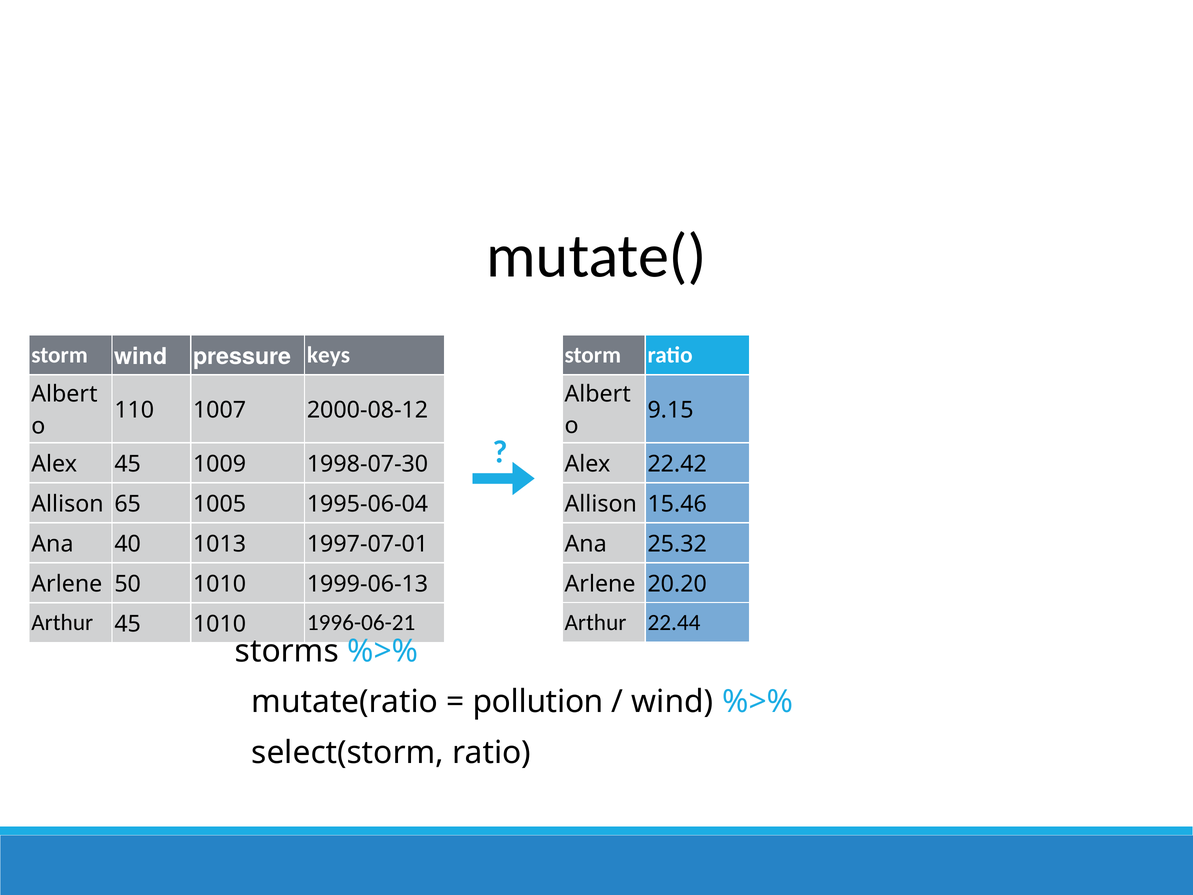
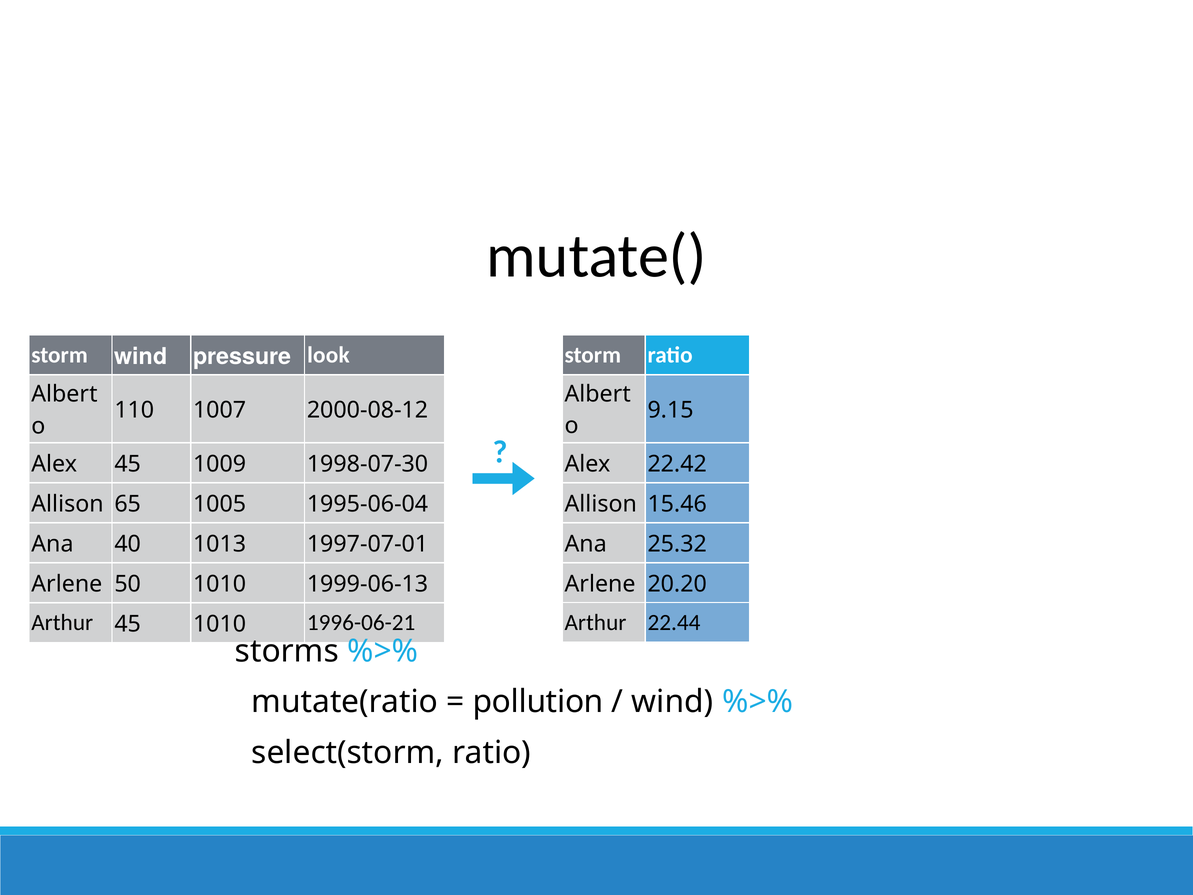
keys: keys -> look
